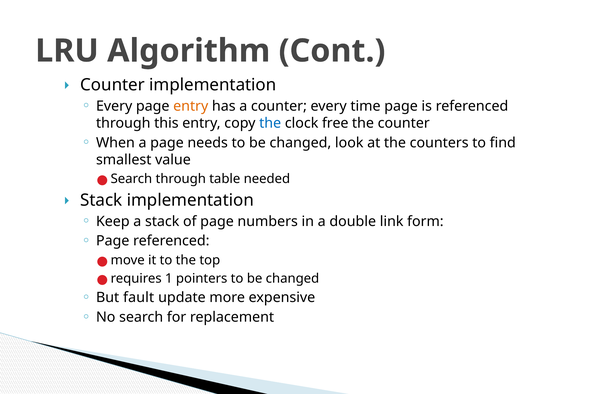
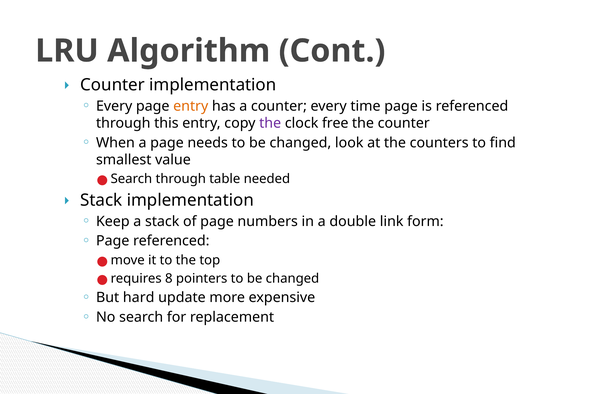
the at (270, 123) colour: blue -> purple
1: 1 -> 8
fault: fault -> hard
